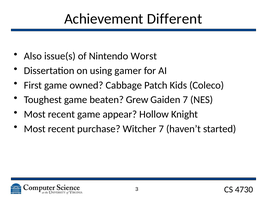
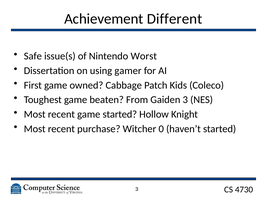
Also: Also -> Safe
Grew: Grew -> From
Gaiden 7: 7 -> 3
game appear: appear -> started
Witcher 7: 7 -> 0
